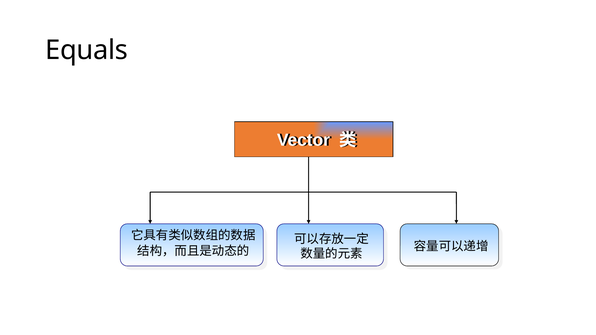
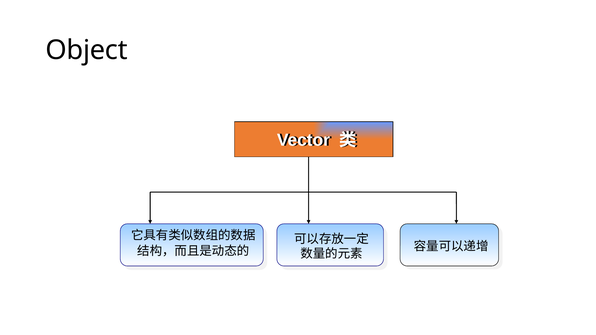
Equals: Equals -> Object
